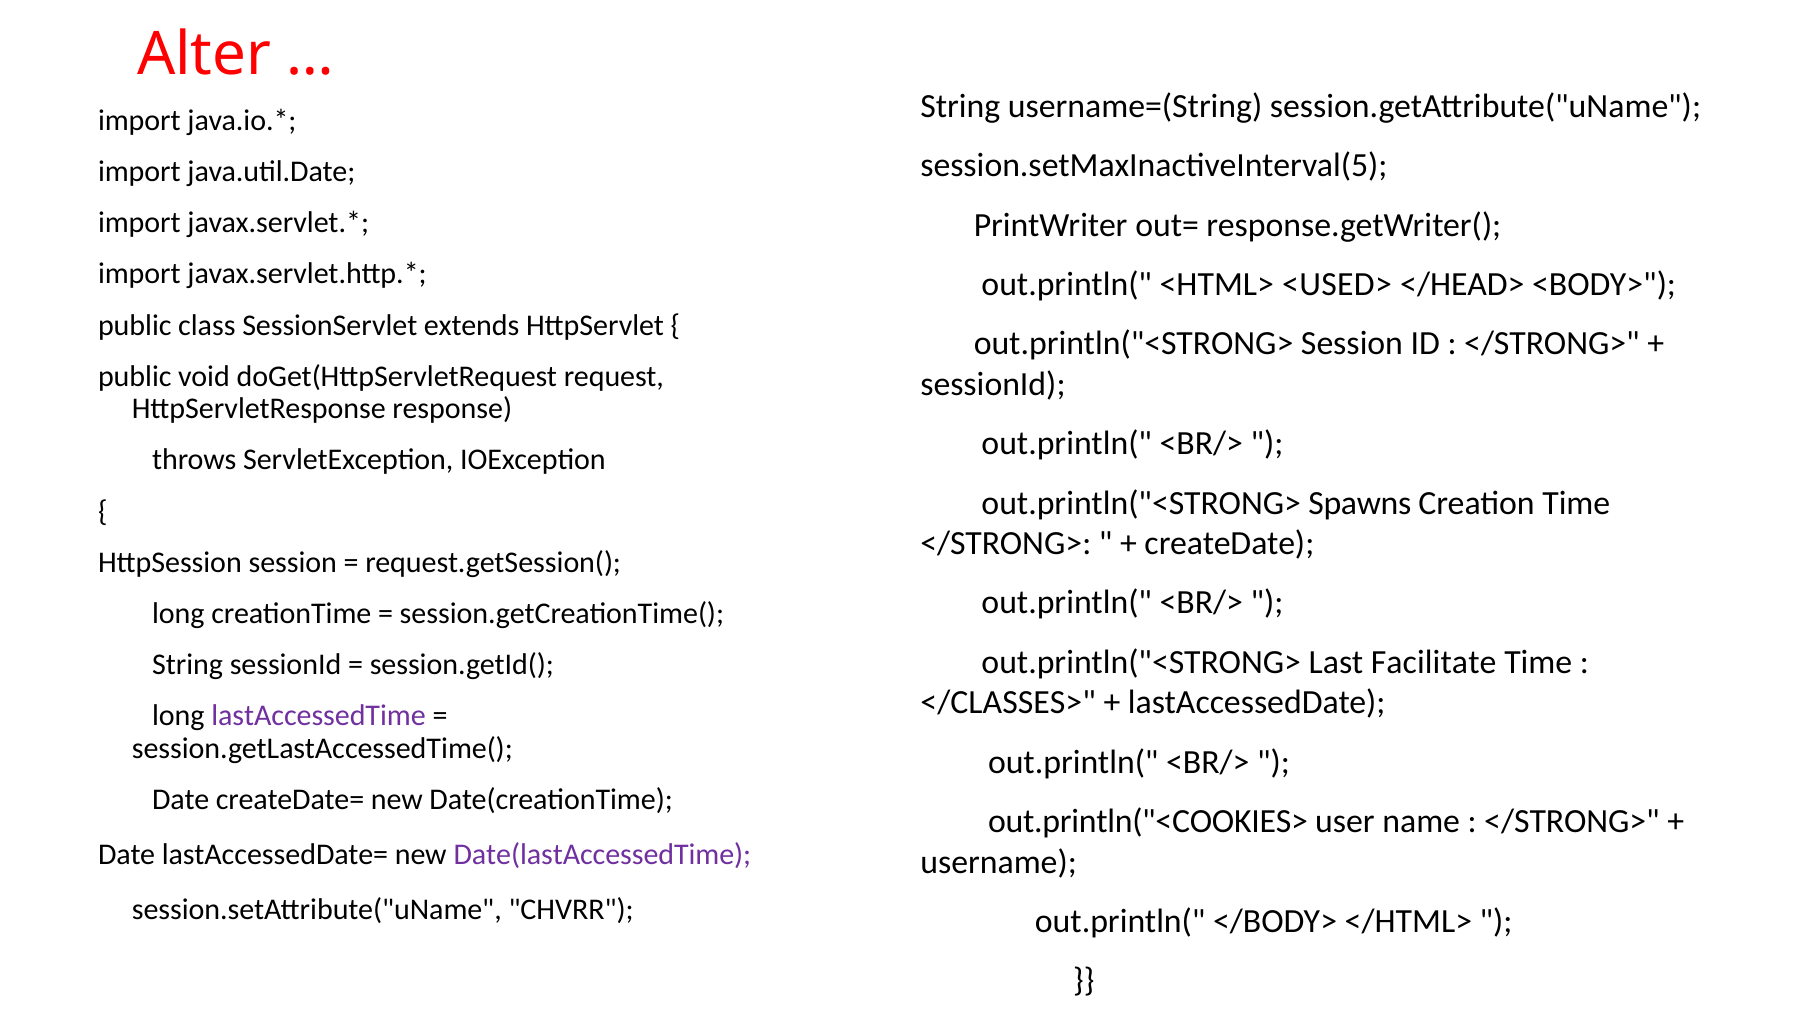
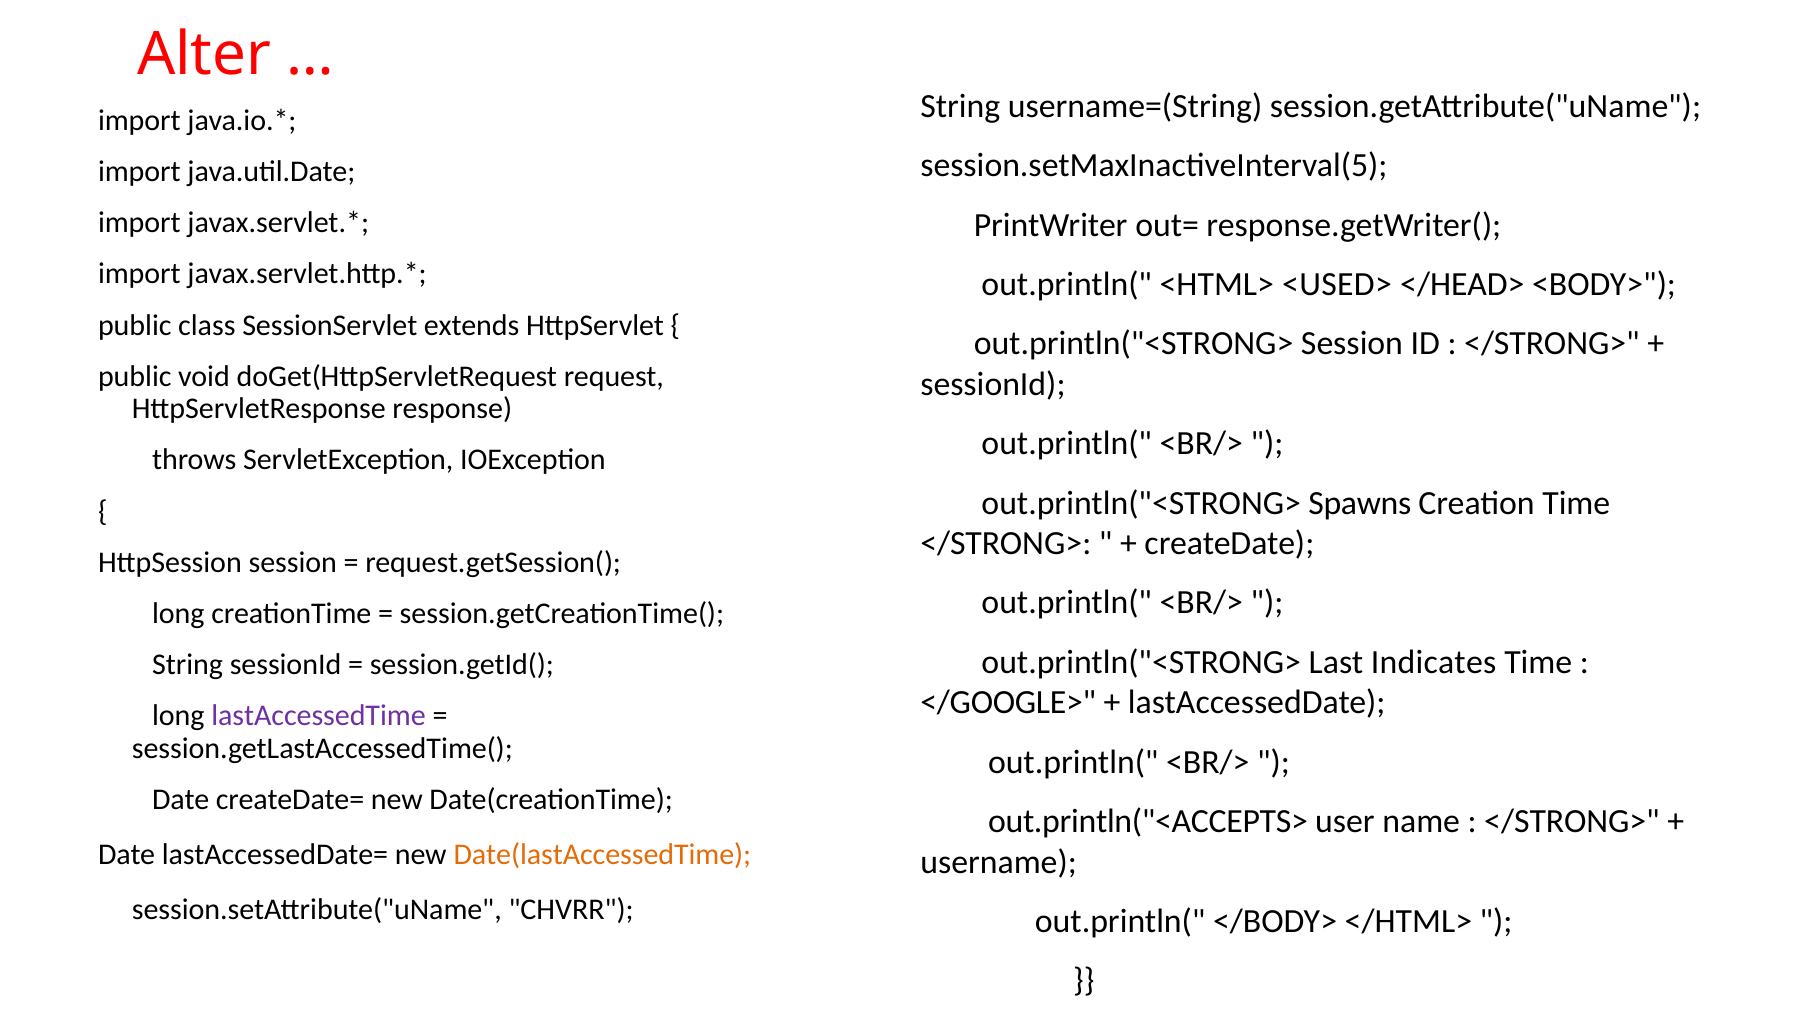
Facilitate: Facilitate -> Indicates
</CLASSES>: </CLASSES> -> </GOOGLE>
out.println("<COOKIES>: out.println("<COOKIES> -> out.println("<ACCEPTS>
Date(lastAccessedTime colour: purple -> orange
